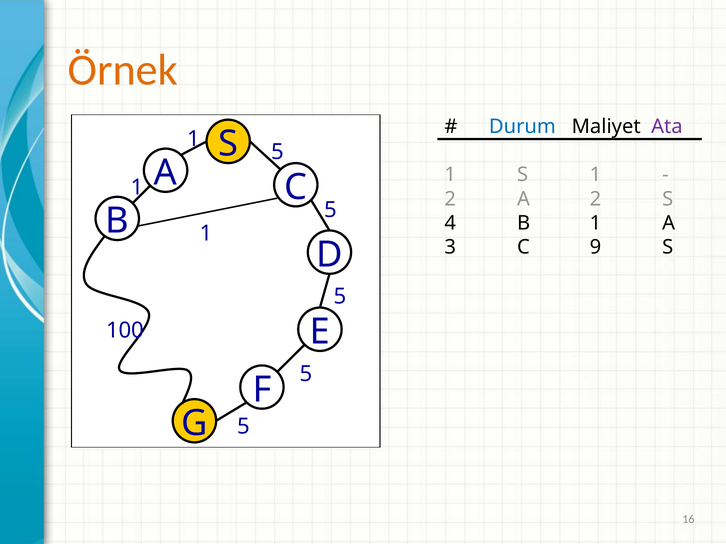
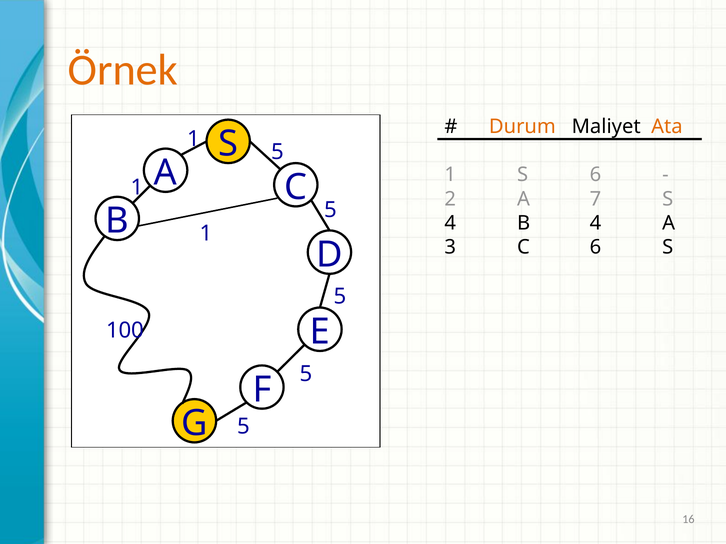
Durum colour: blue -> orange
Ata colour: purple -> orange
S 1: 1 -> 6
A 2: 2 -> 7
4 B 1: 1 -> 4
C 9: 9 -> 6
